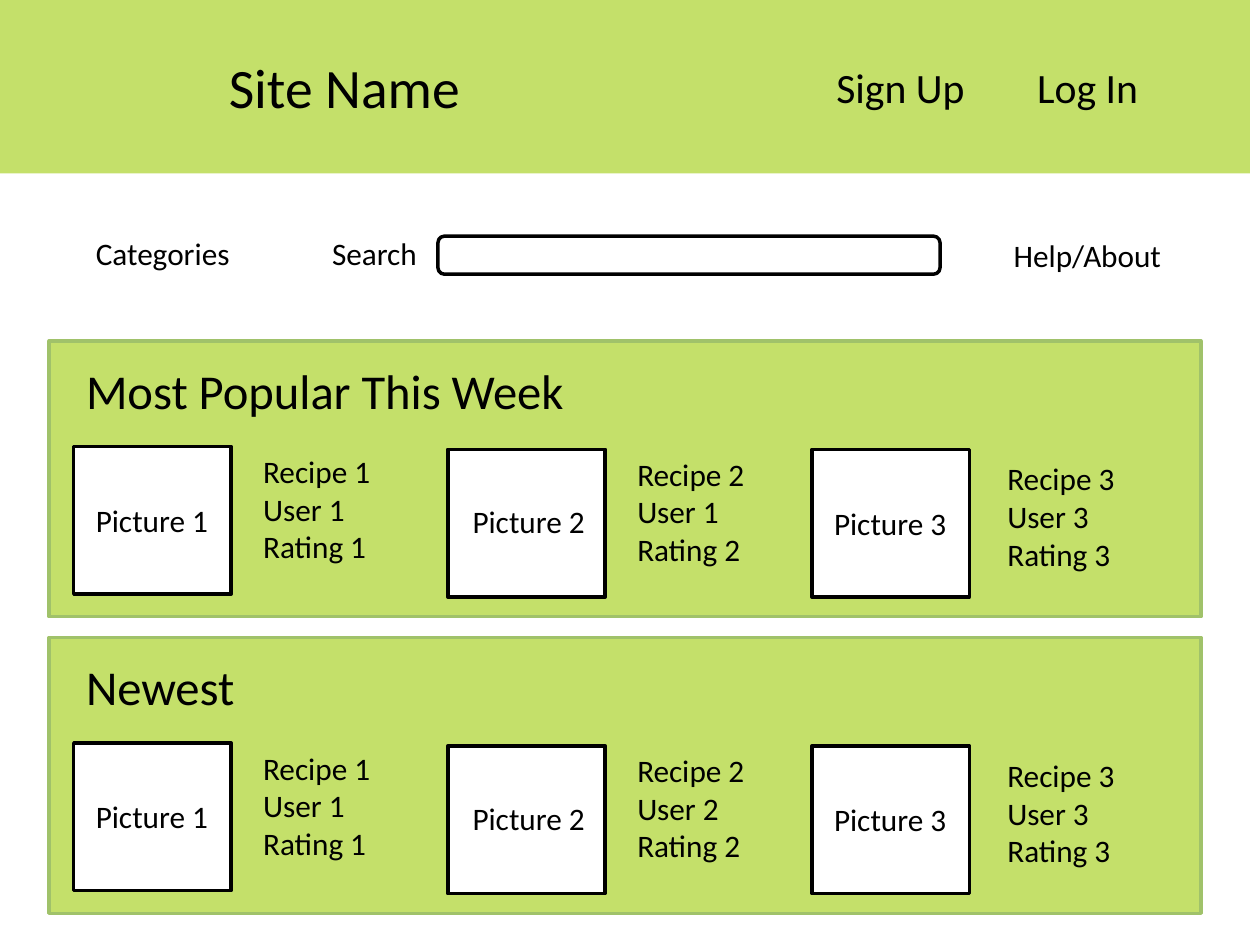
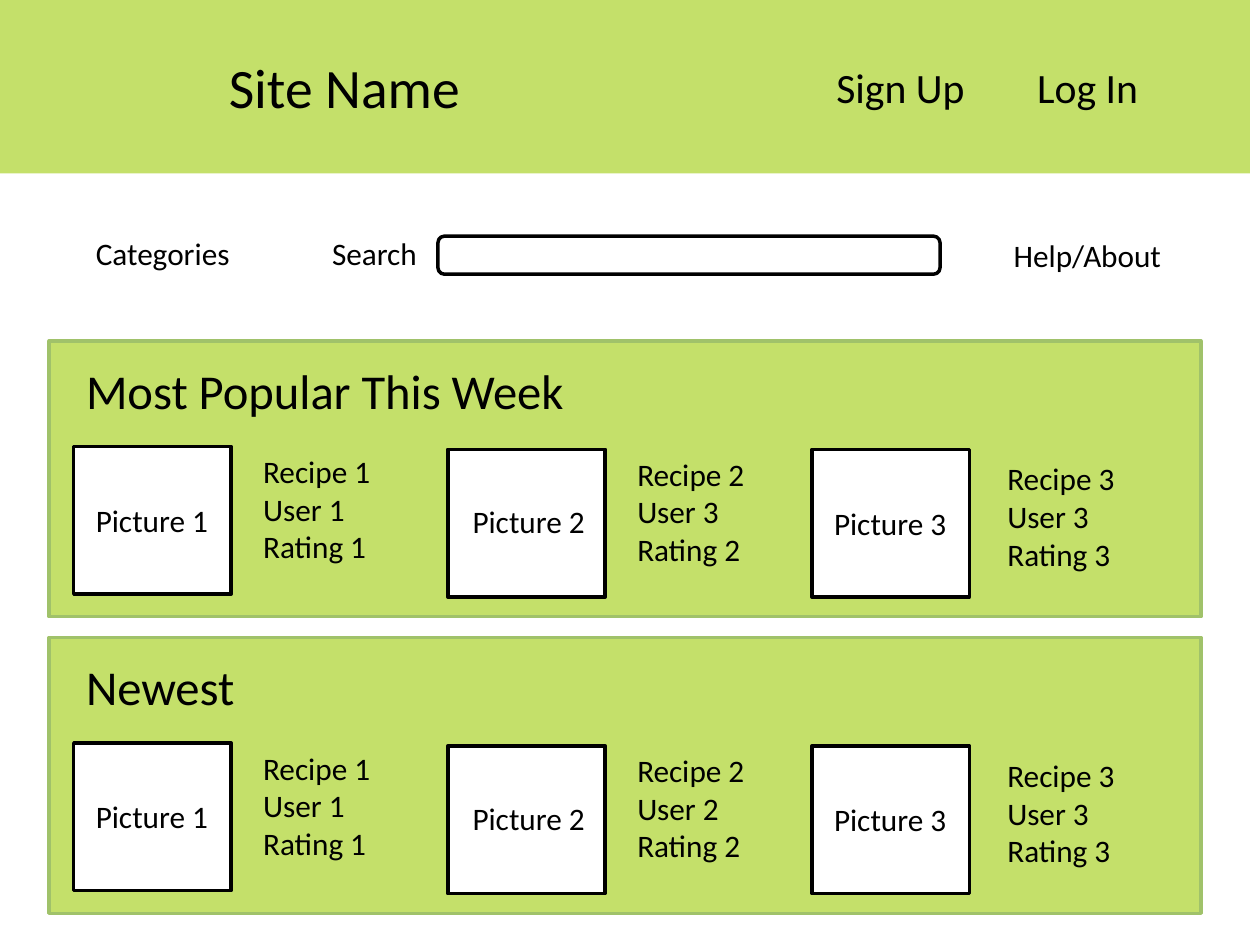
1 at (711, 513): 1 -> 3
